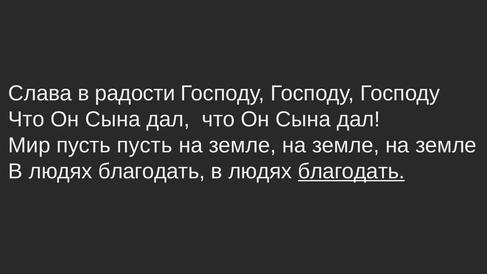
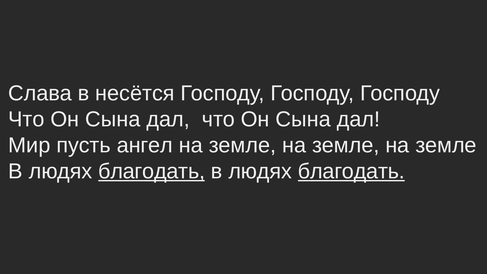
радости: радости -> несётся
пусть пусть: пусть -> ангел
благодать at (152, 171) underline: none -> present
